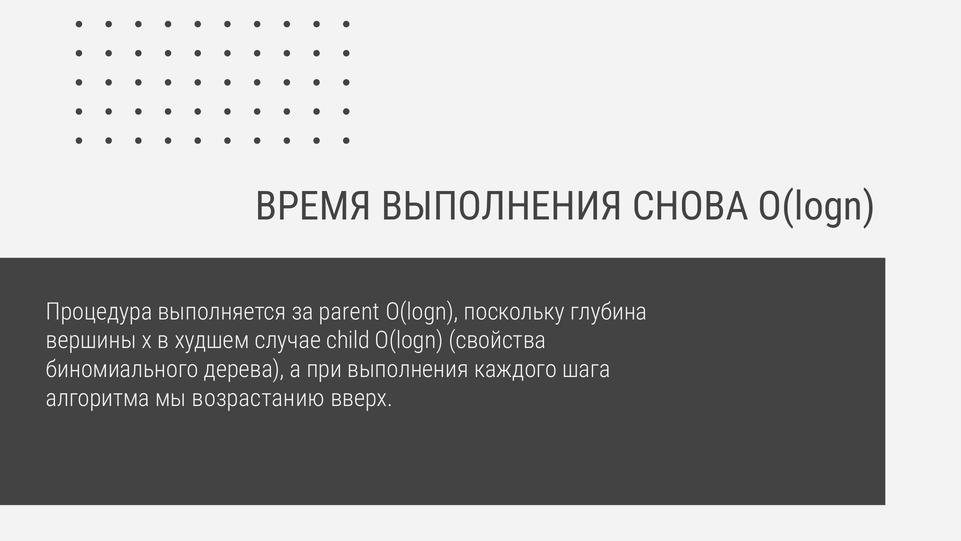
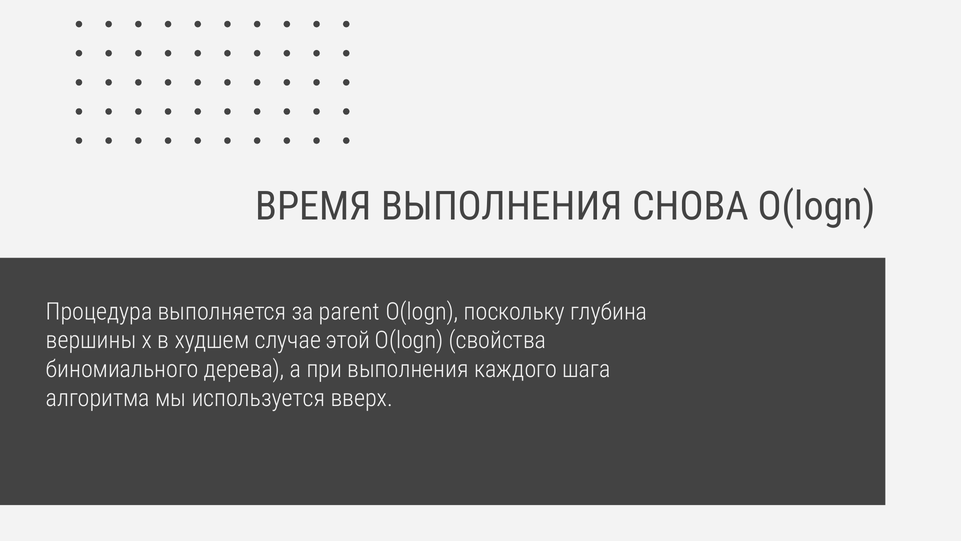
child: child -> этой
возрастанию: возрастанию -> используется
